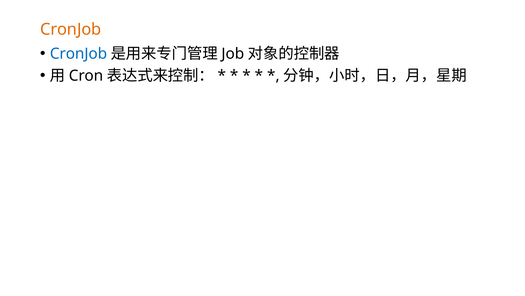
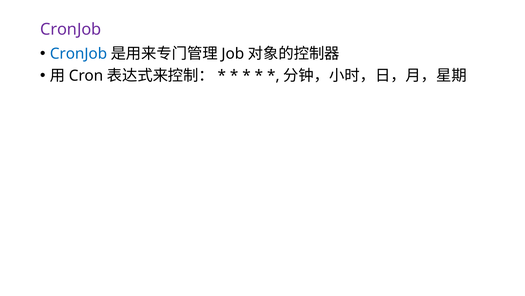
CronJob at (71, 29) colour: orange -> purple
